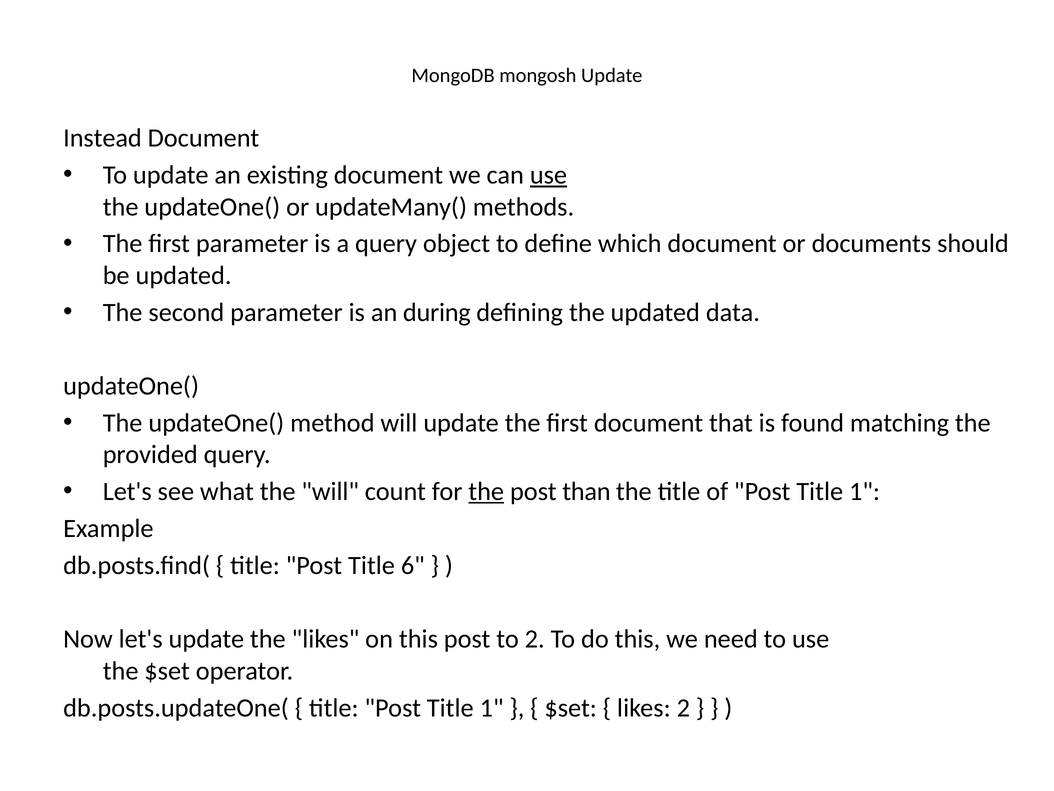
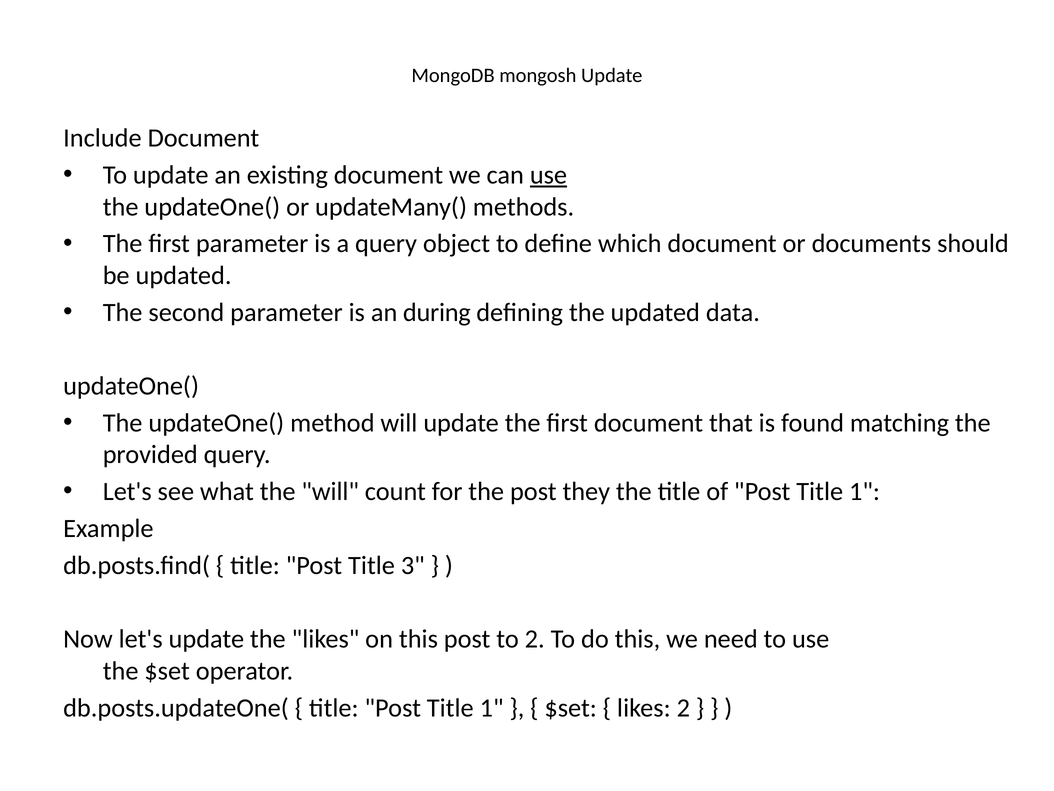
Instead: Instead -> Include
the at (486, 491) underline: present -> none
than: than -> they
6: 6 -> 3
